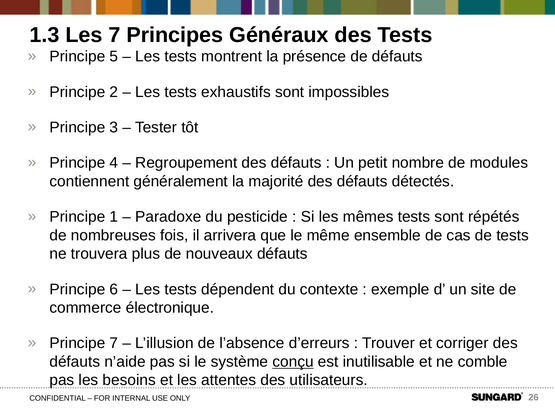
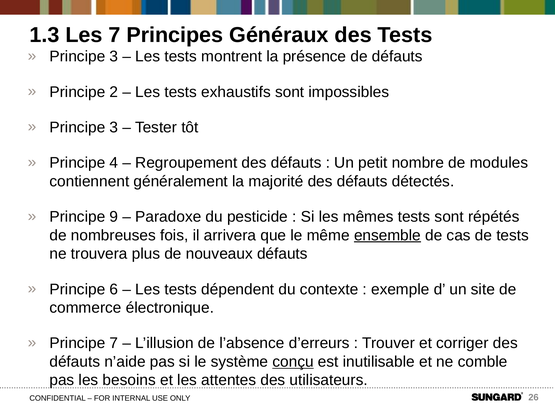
5 at (114, 57): 5 -> 3
1: 1 -> 9
ensemble underline: none -> present
